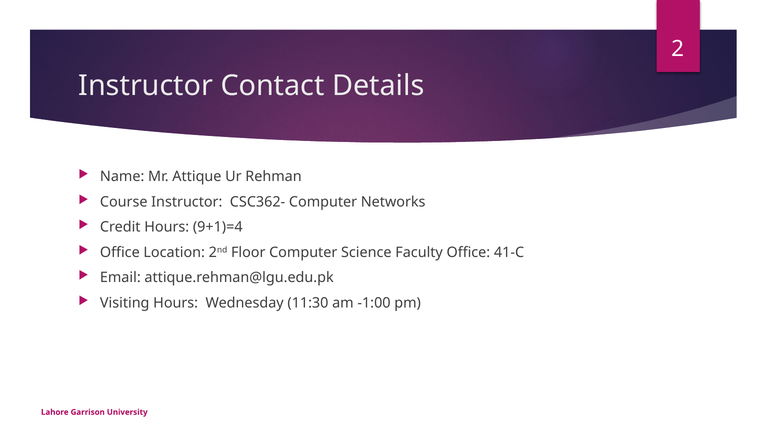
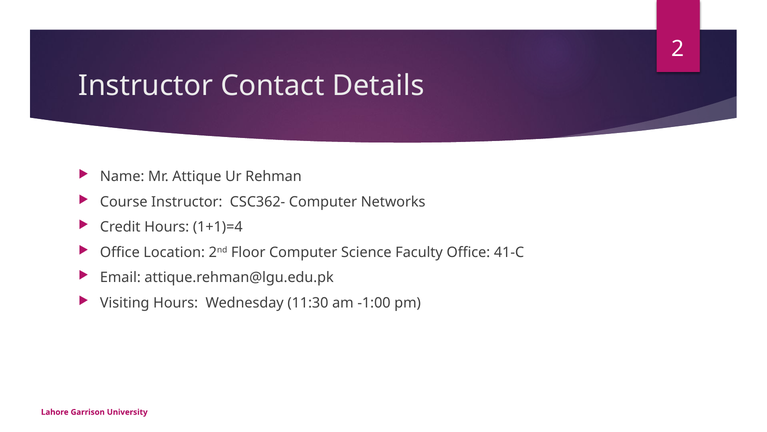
9+1)=4: 9+1)=4 -> 1+1)=4
